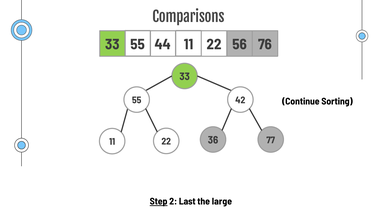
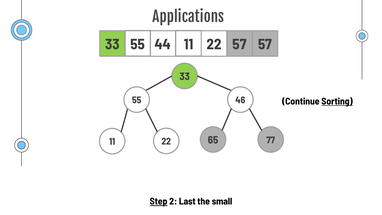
Comparisons: Comparisons -> Applications
22 56: 56 -> 57
33 76: 76 -> 57
42: 42 -> 46
Sorting underline: none -> present
36: 36 -> 65
large: large -> small
